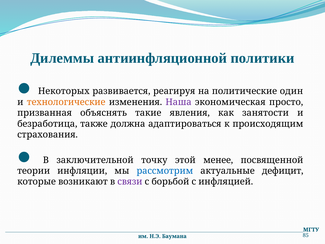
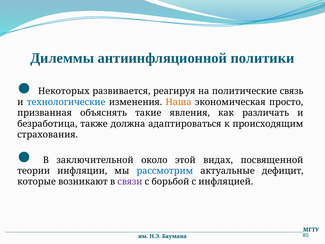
один: один -> связь
технологические colour: orange -> blue
Наша colour: purple -> orange
занятости: занятости -> различать
точку: точку -> около
менее: менее -> видах
